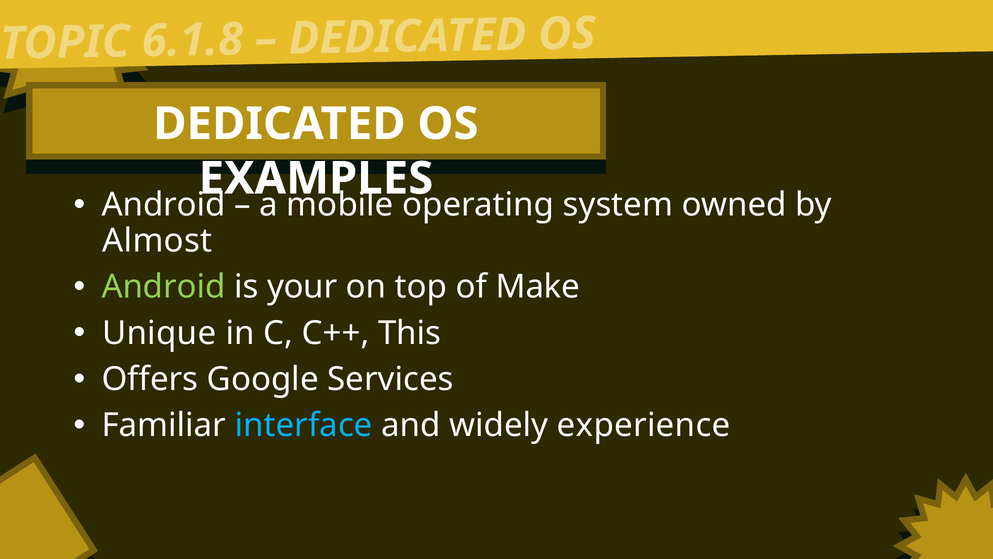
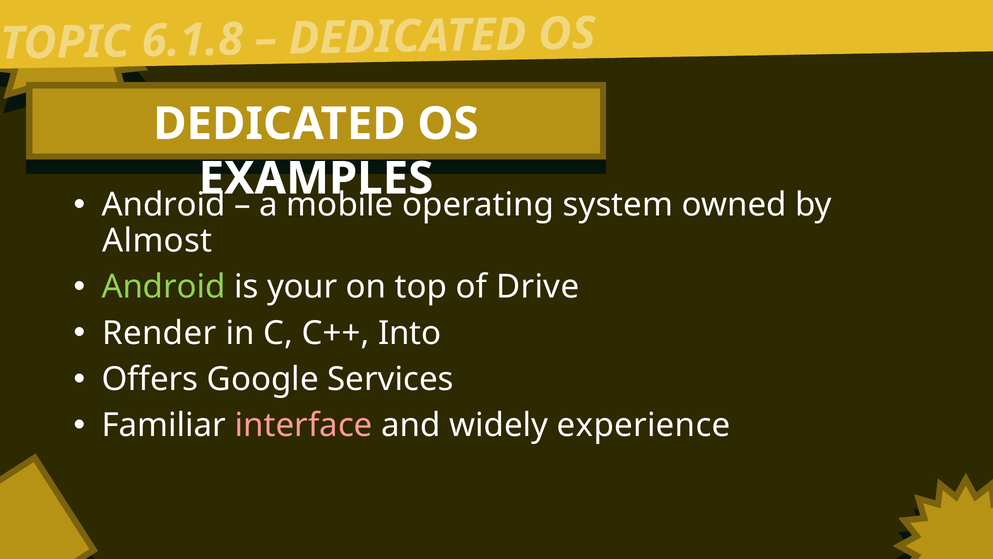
Make: Make -> Drive
Unique: Unique -> Render
This: This -> Into
interface colour: light blue -> pink
